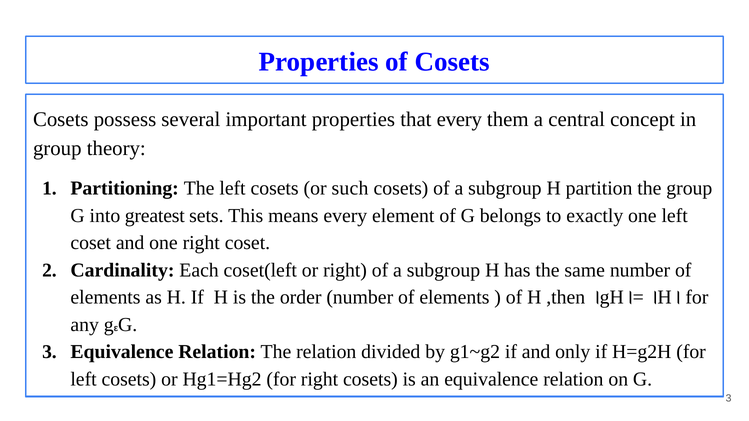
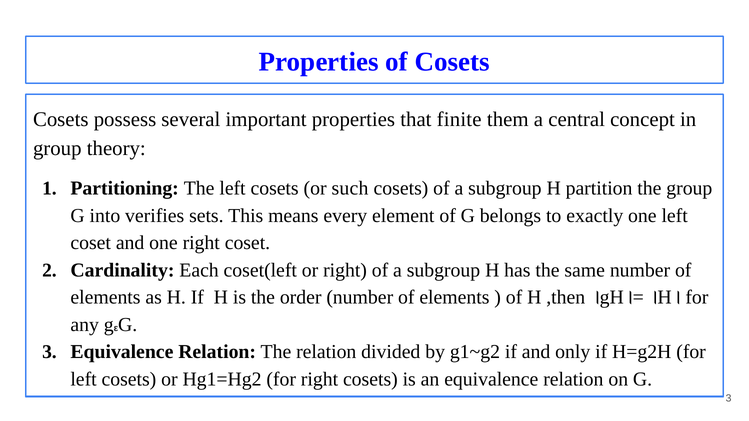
that every: every -> finite
greatest: greatest -> verifies
